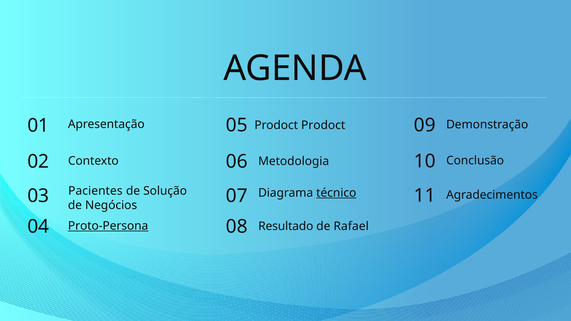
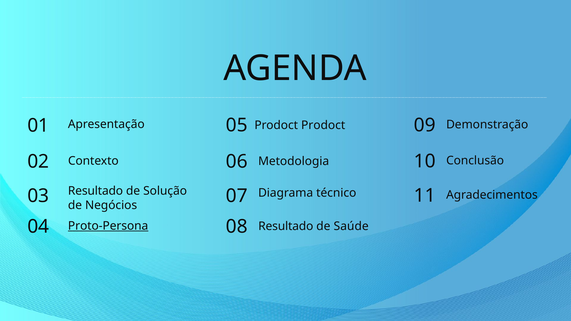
Pacientes at (95, 191): Pacientes -> Resultado
técnico underline: present -> none
Rafael: Rafael -> Saúde
